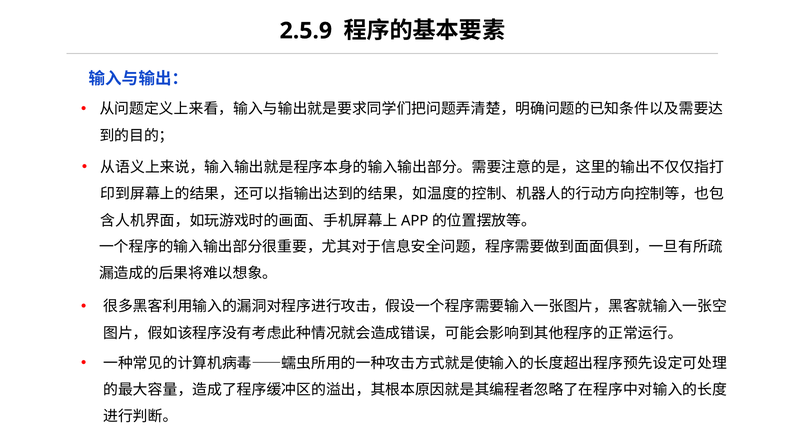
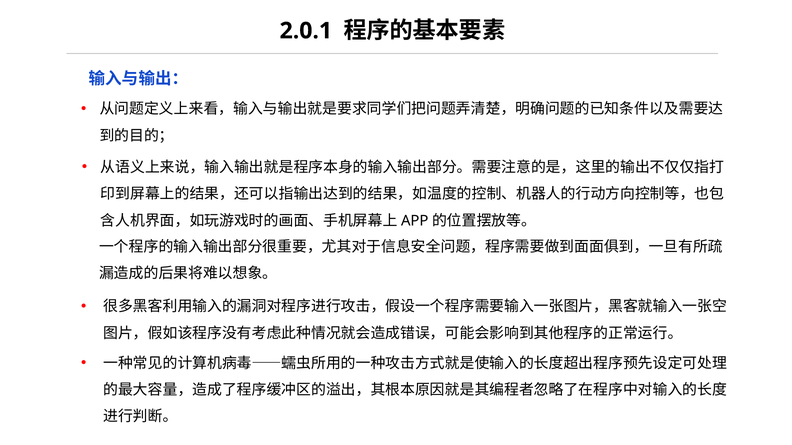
2.5.9: 2.5.9 -> 2.0.1
